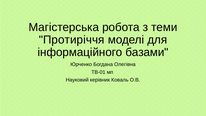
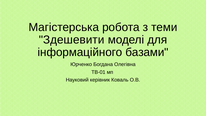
Протиріччя: Протиріччя -> Здешевити
